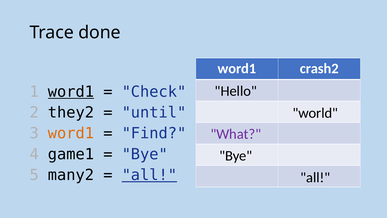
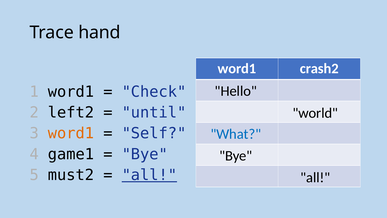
done: done -> hand
word1 at (71, 92) underline: present -> none
they2: they2 -> left2
Find: Find -> Self
What colour: purple -> blue
many2: many2 -> must2
